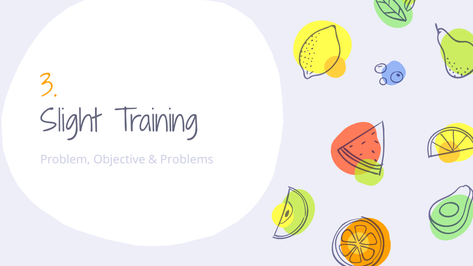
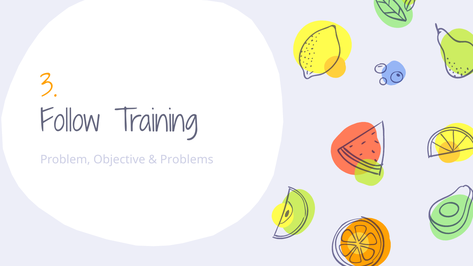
Slight: Slight -> Follow
